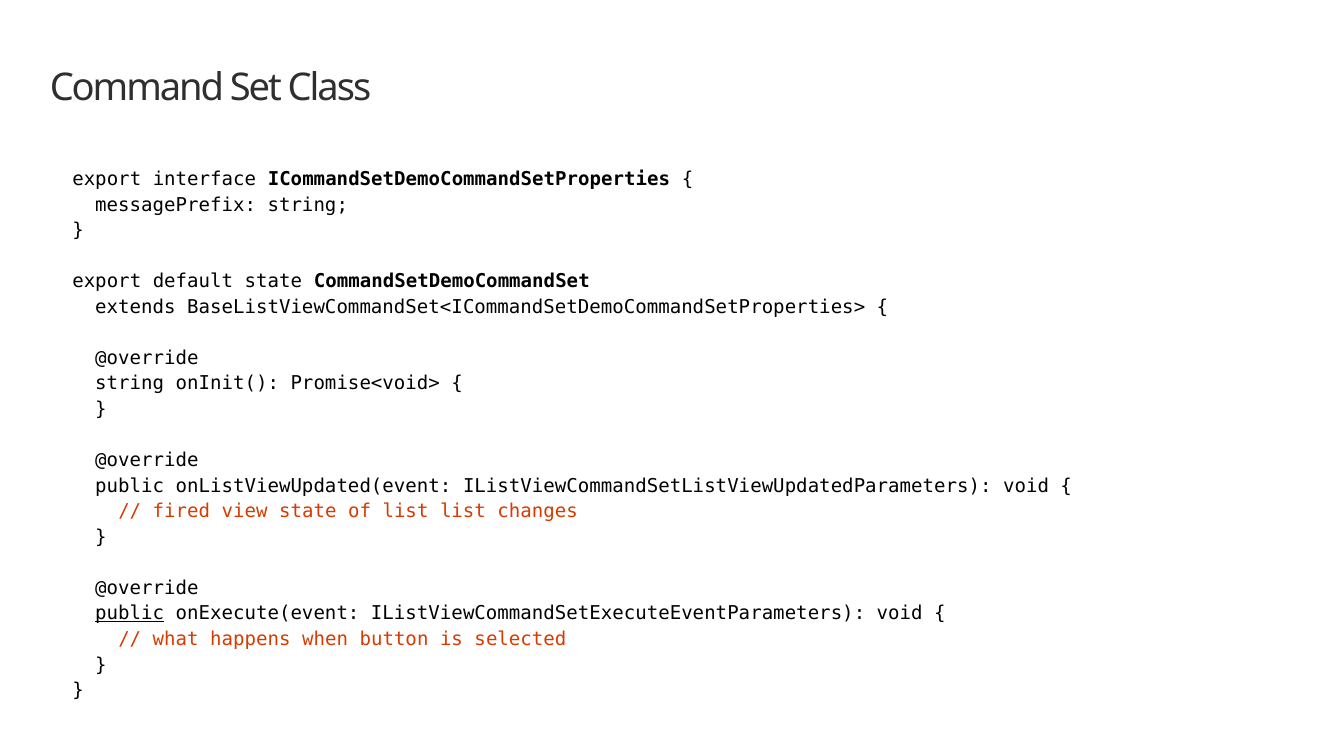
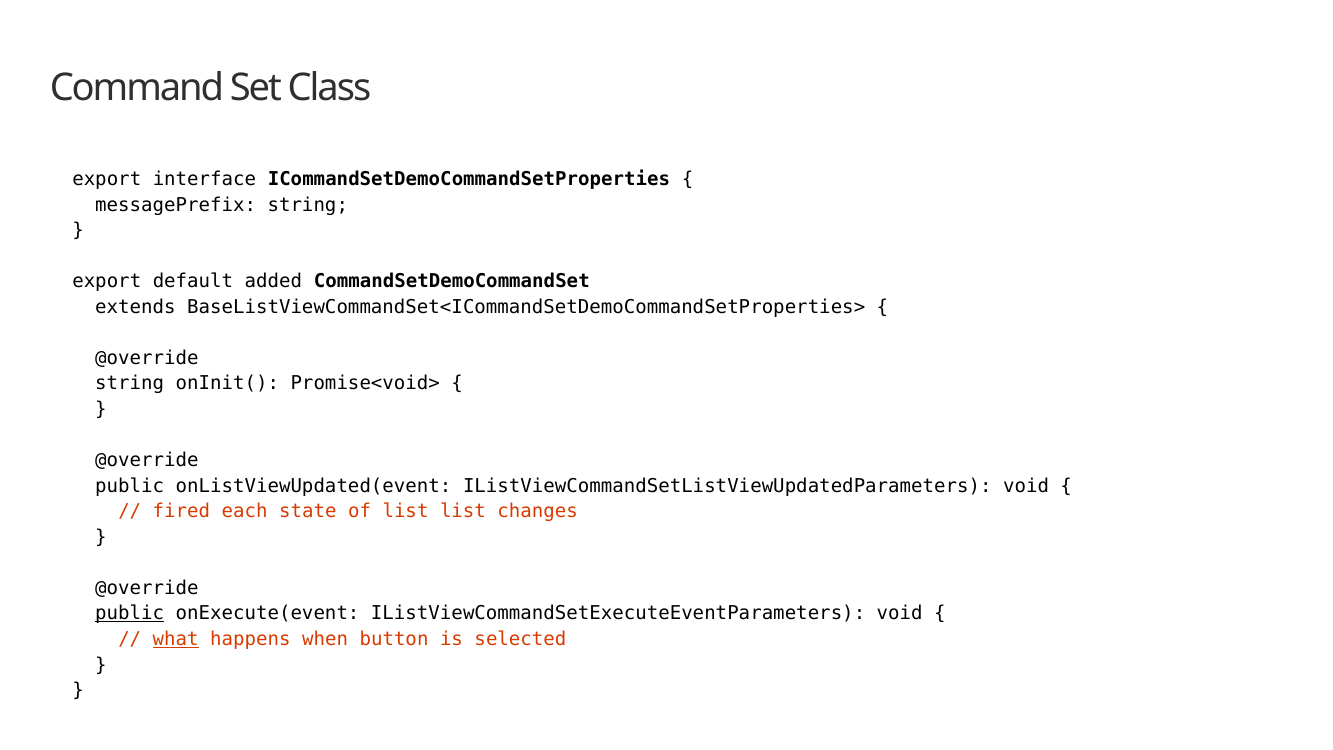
default state: state -> added
view: view -> each
what underline: none -> present
